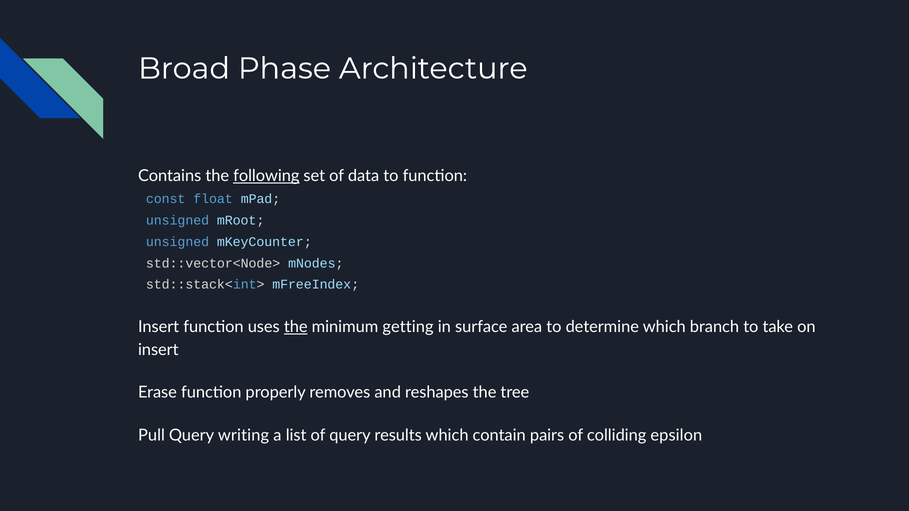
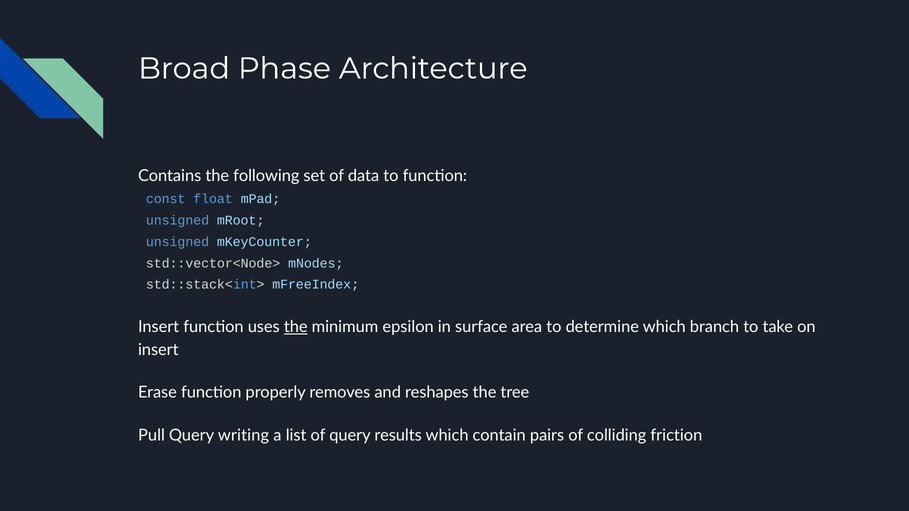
following underline: present -> none
getting: getting -> epsilon
epsilon: epsilon -> friction
